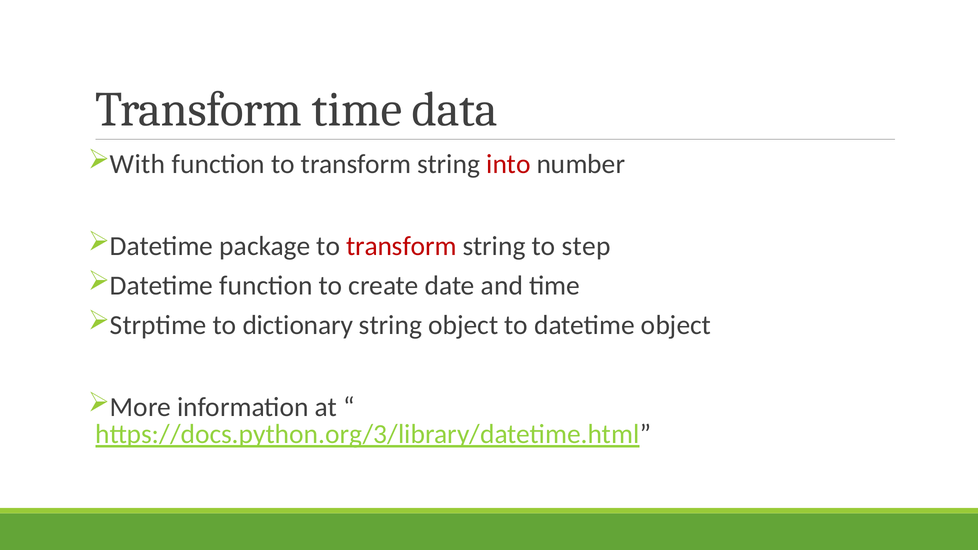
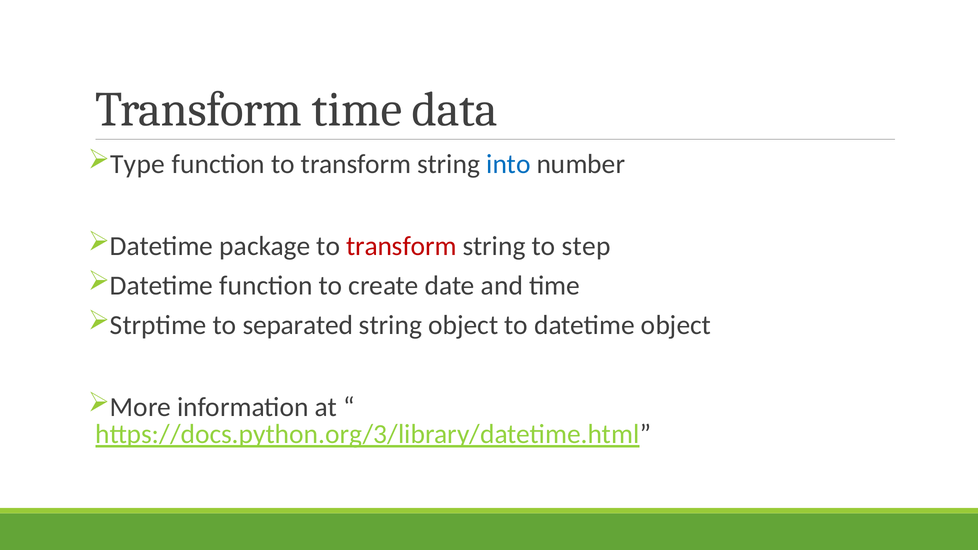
With: With -> Type
into colour: red -> blue
dictionary: dictionary -> separated
